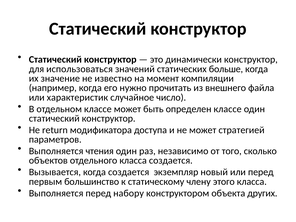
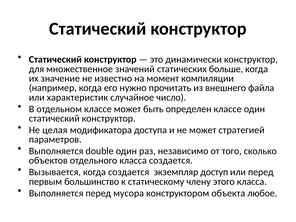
использоваться: использоваться -> множественное
return: return -> целая
чтения: чтения -> double
новый: новый -> доступ
набору: набору -> мусора
других: других -> любое
